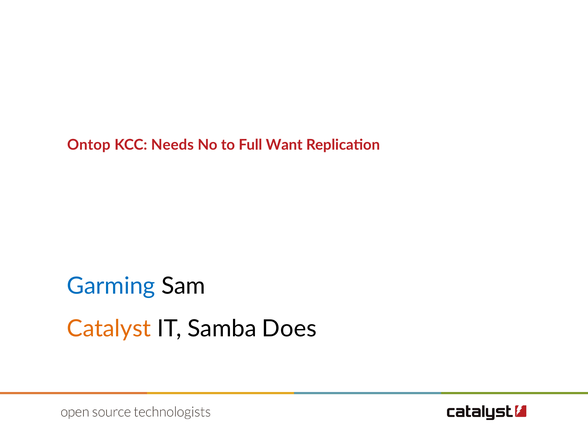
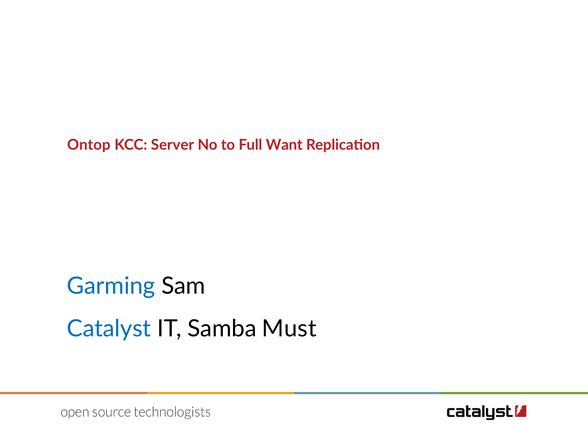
Needs: Needs -> Server
Catalyst colour: orange -> blue
Does: Does -> Must
